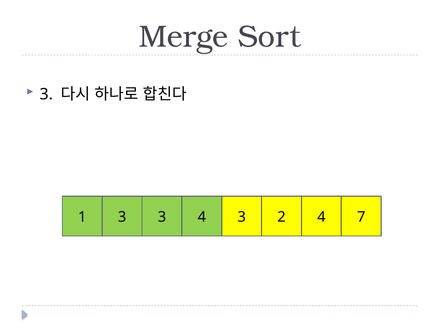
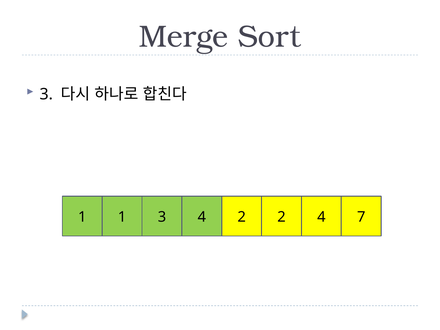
1 3: 3 -> 1
4 3: 3 -> 2
